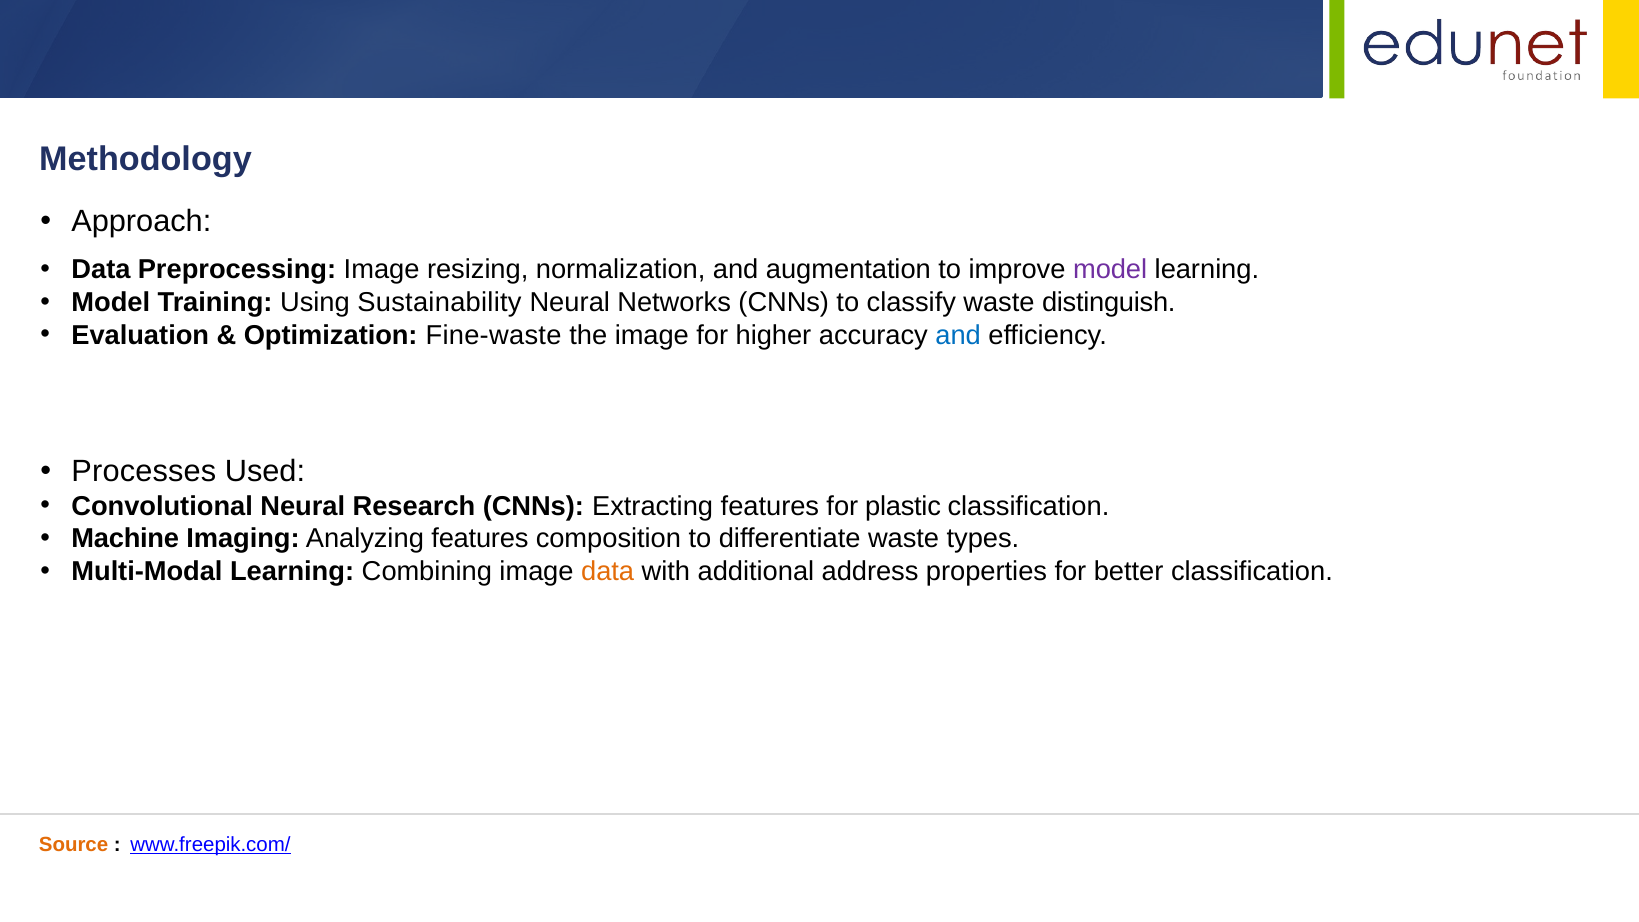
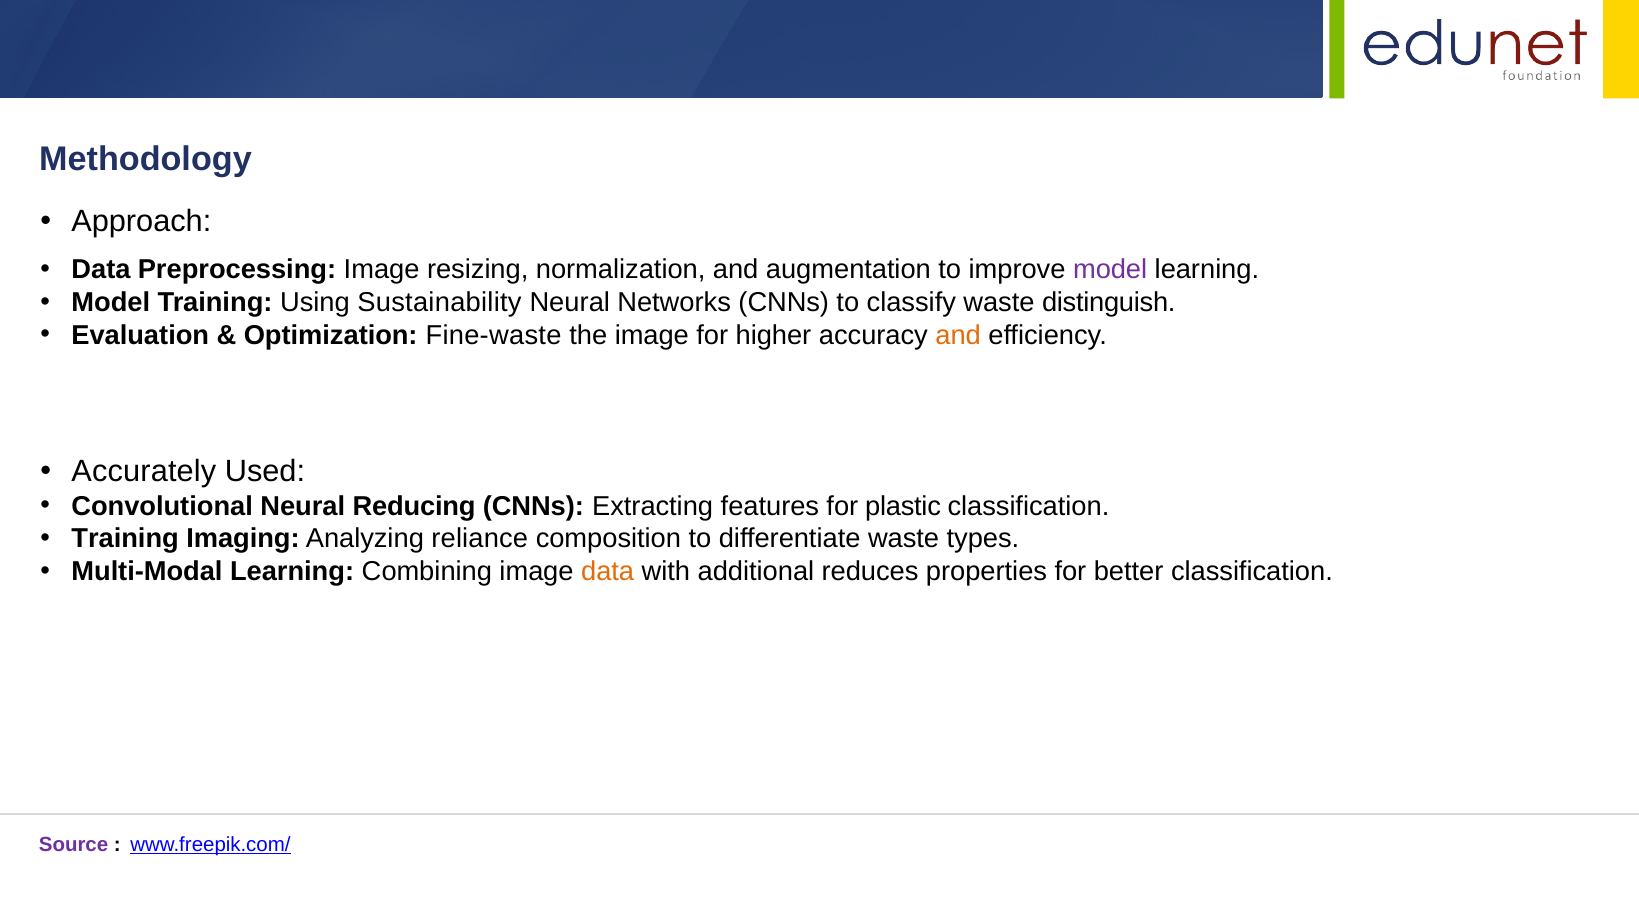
and at (958, 335) colour: blue -> orange
Processes: Processes -> Accurately
Research: Research -> Reducing
Machine at (125, 539): Machine -> Training
Analyzing features: features -> reliance
address: address -> reduces
Source colour: orange -> purple
